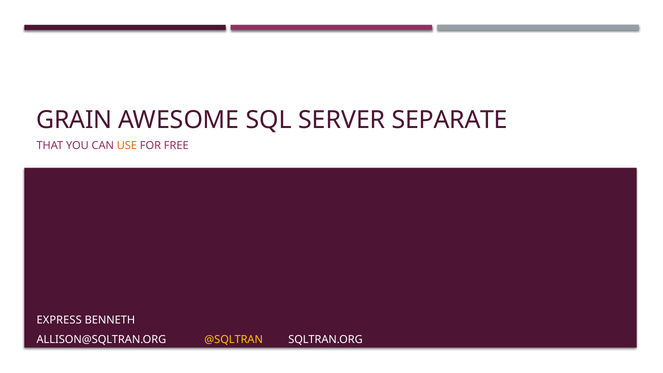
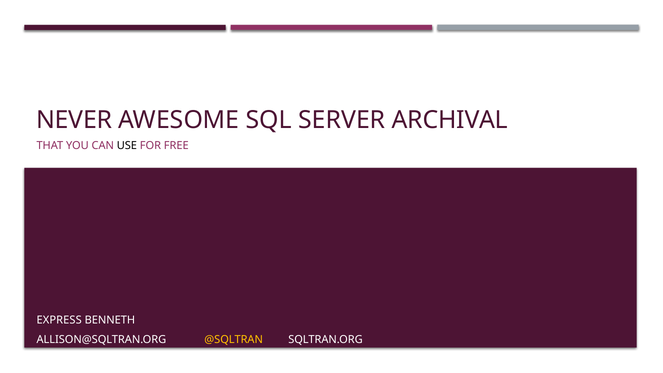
GRAIN: GRAIN -> NEVER
SEPARATE: SEPARATE -> ARCHIVAL
USE colour: orange -> black
